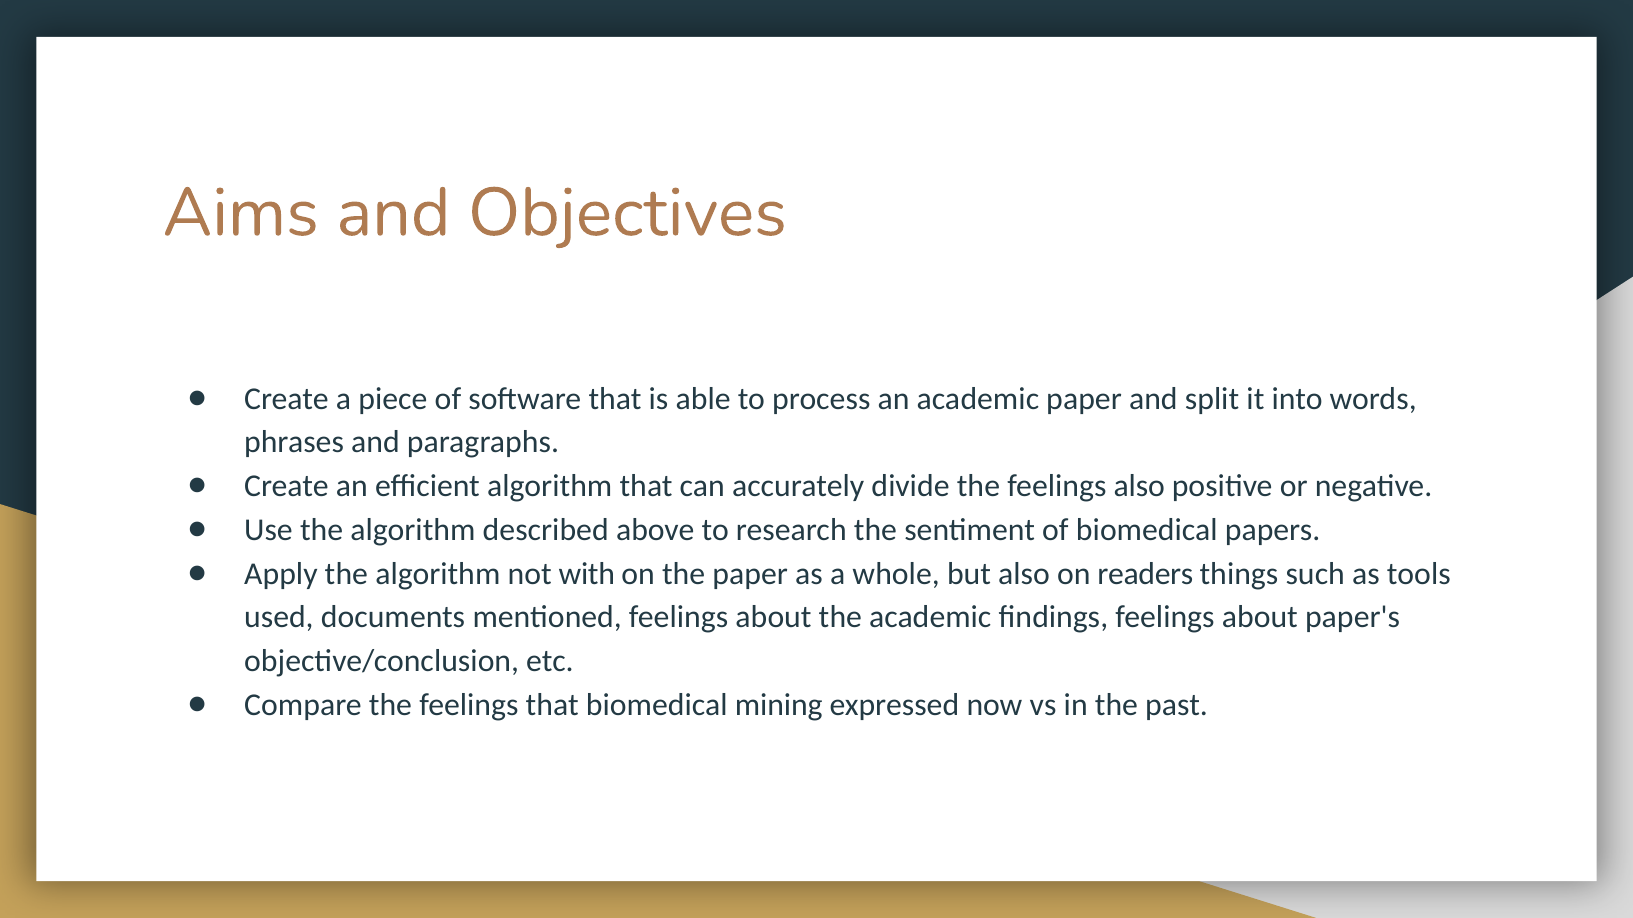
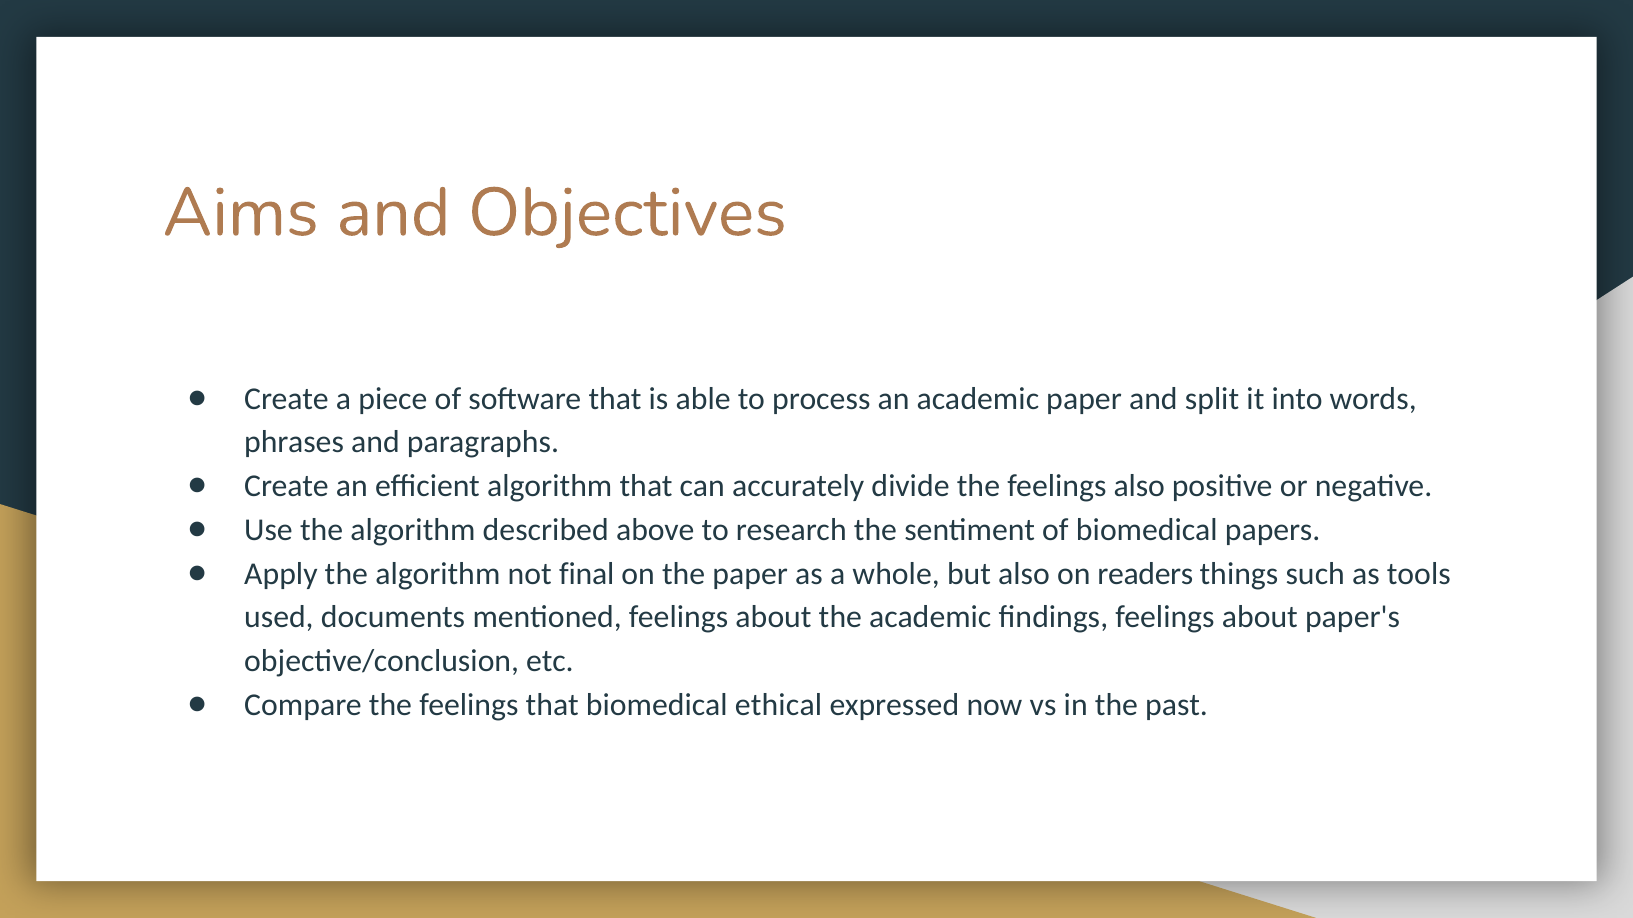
with: with -> final
mining: mining -> ethical
